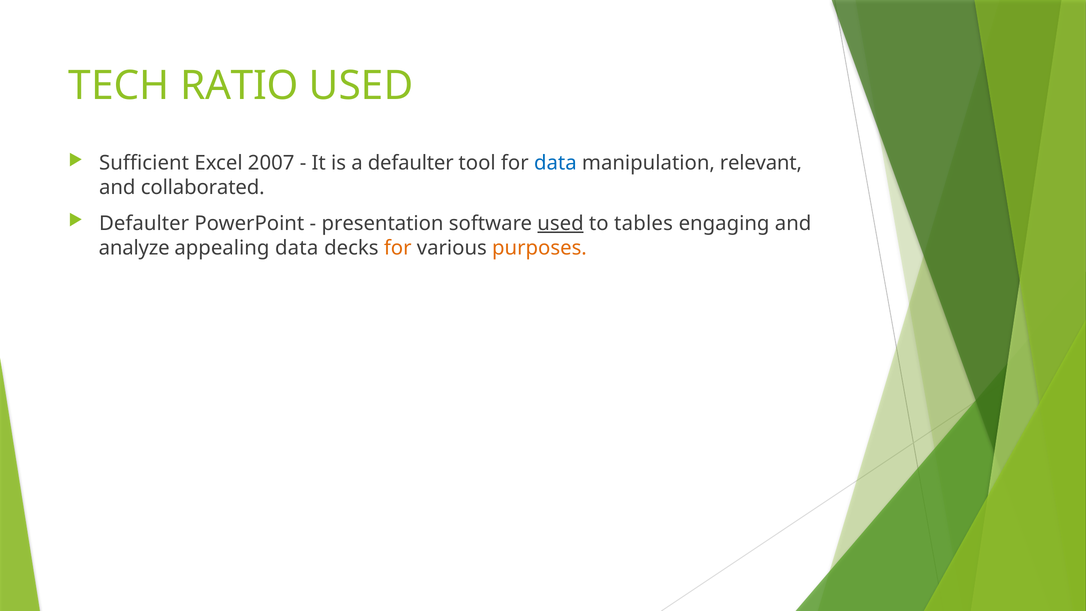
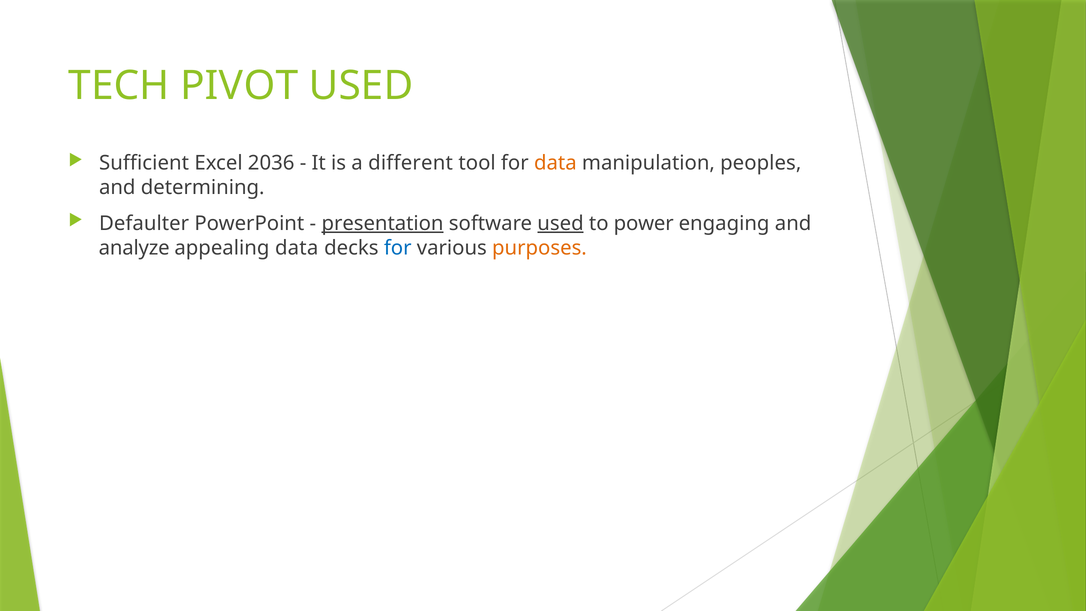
RATIO: RATIO -> PIVOT
2007: 2007 -> 2036
a defaulter: defaulter -> different
data at (555, 163) colour: blue -> orange
relevant: relevant -> peoples
collaborated: collaborated -> determining
presentation underline: none -> present
tables: tables -> power
for at (398, 248) colour: orange -> blue
